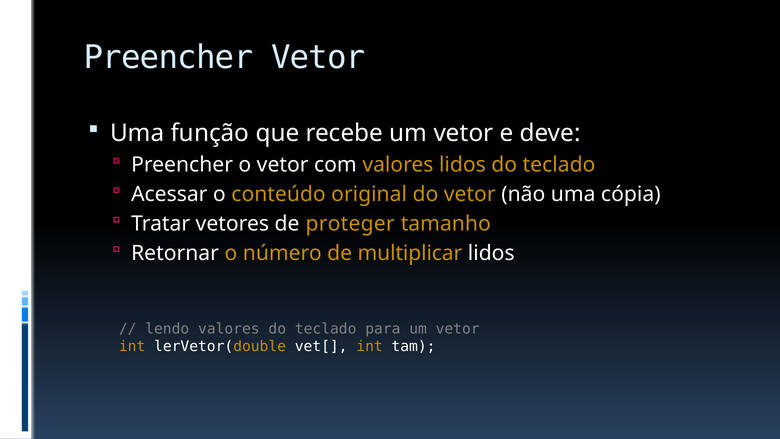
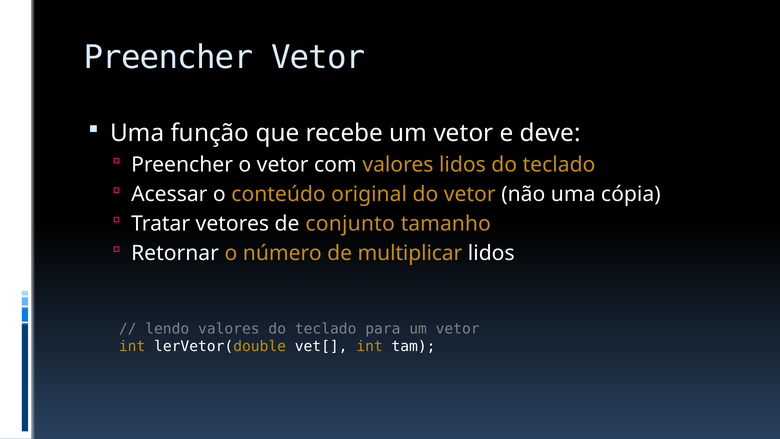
proteger: proteger -> conjunto
